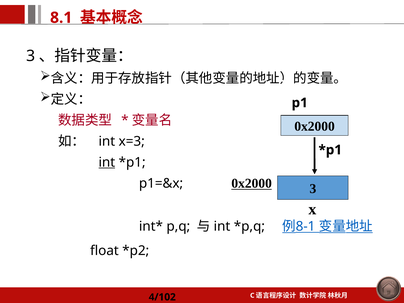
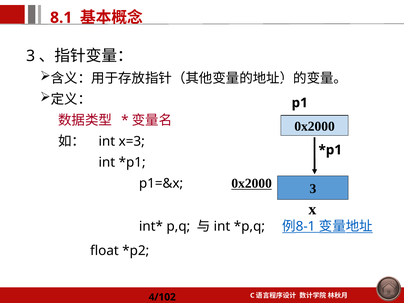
int at (107, 162) underline: present -> none
